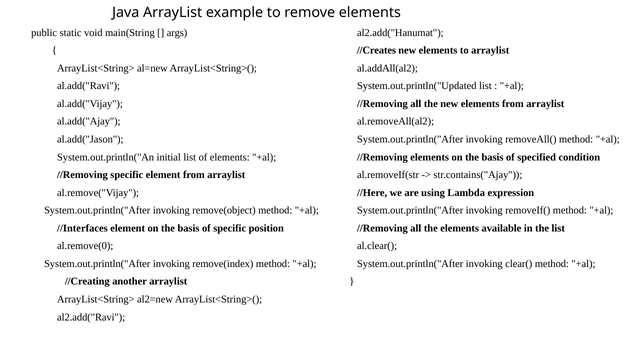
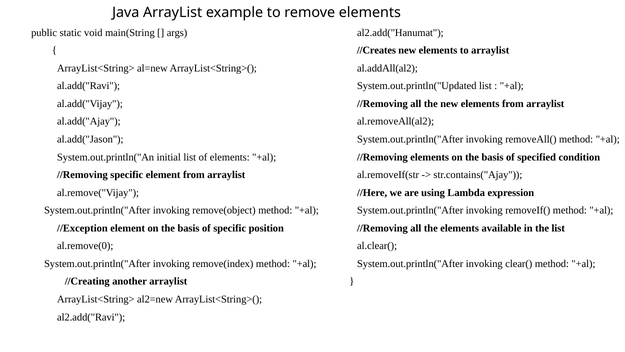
//Interfaces: //Interfaces -> //Exception
